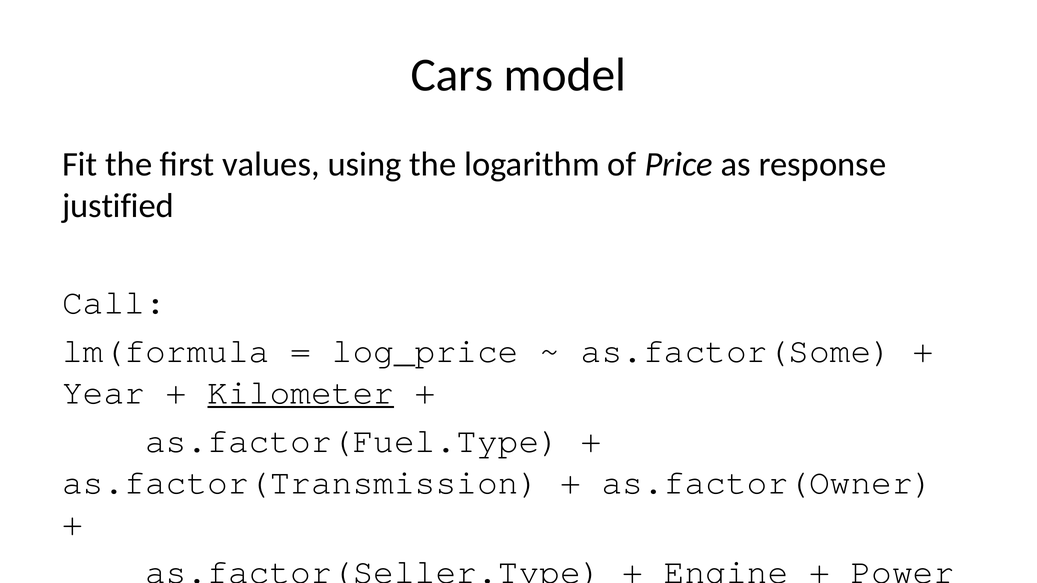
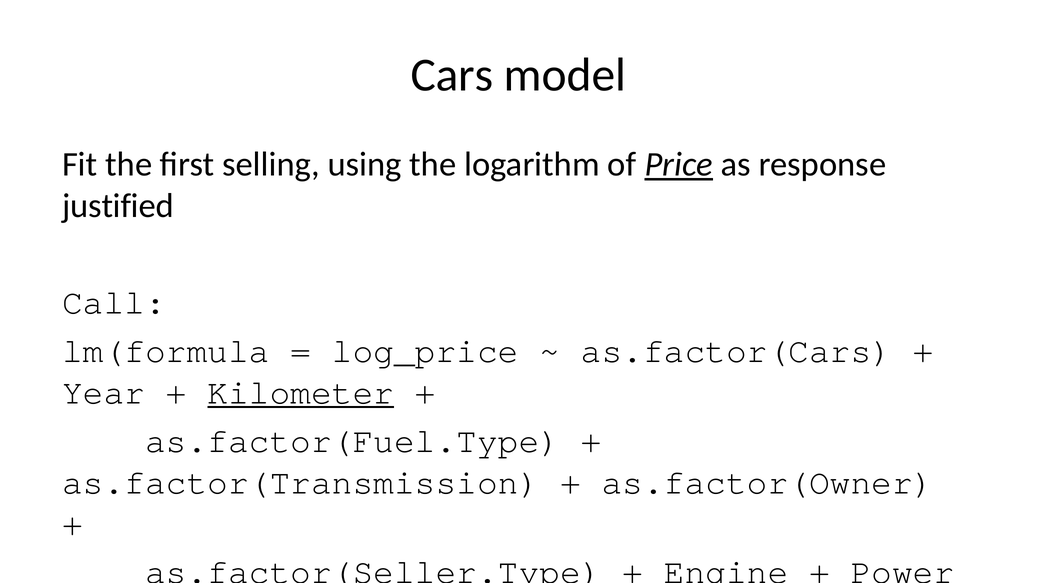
values: values -> selling
Price underline: none -> present
as.factor(Some: as.factor(Some -> as.factor(Cars
